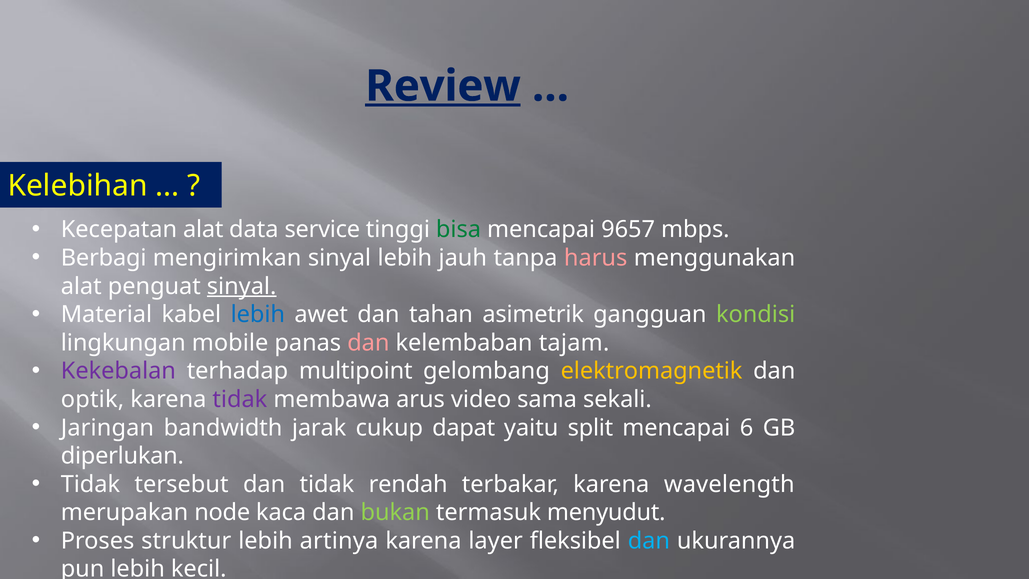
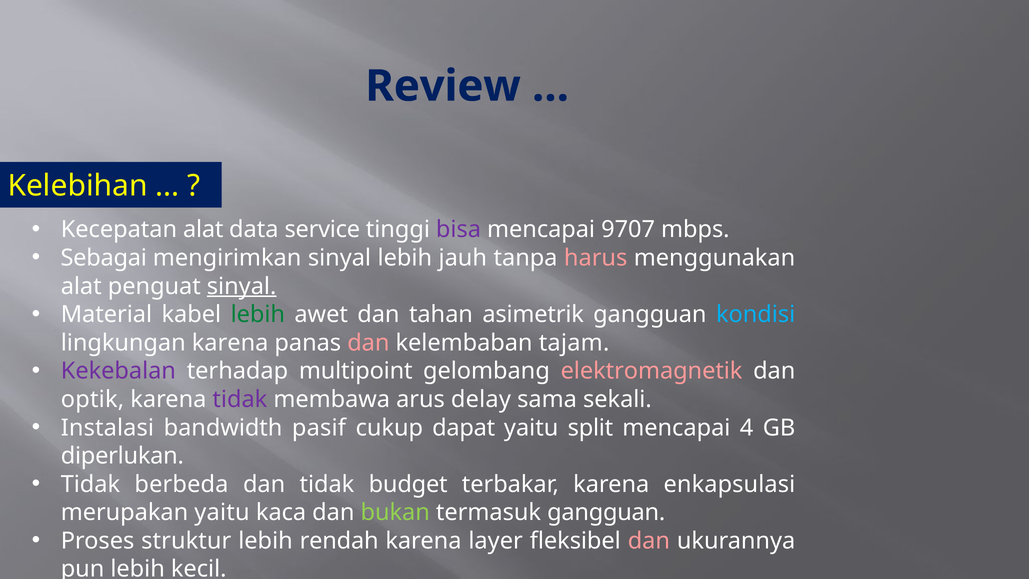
Review underline: present -> none
bisa colour: green -> purple
9657: 9657 -> 9707
Berbagi: Berbagi -> Sebagai
lebih at (258, 314) colour: blue -> green
kondisi colour: light green -> light blue
lingkungan mobile: mobile -> karena
elektromagnetik colour: yellow -> pink
video: video -> delay
Jaringan: Jaringan -> Instalasi
jarak: jarak -> pasif
6: 6 -> 4
tersebut: tersebut -> berbeda
rendah: rendah -> budget
wavelength: wavelength -> enkapsulasi
merupakan node: node -> yaitu
termasuk menyudut: menyudut -> gangguan
artinya: artinya -> rendah
dan at (649, 541) colour: light blue -> pink
